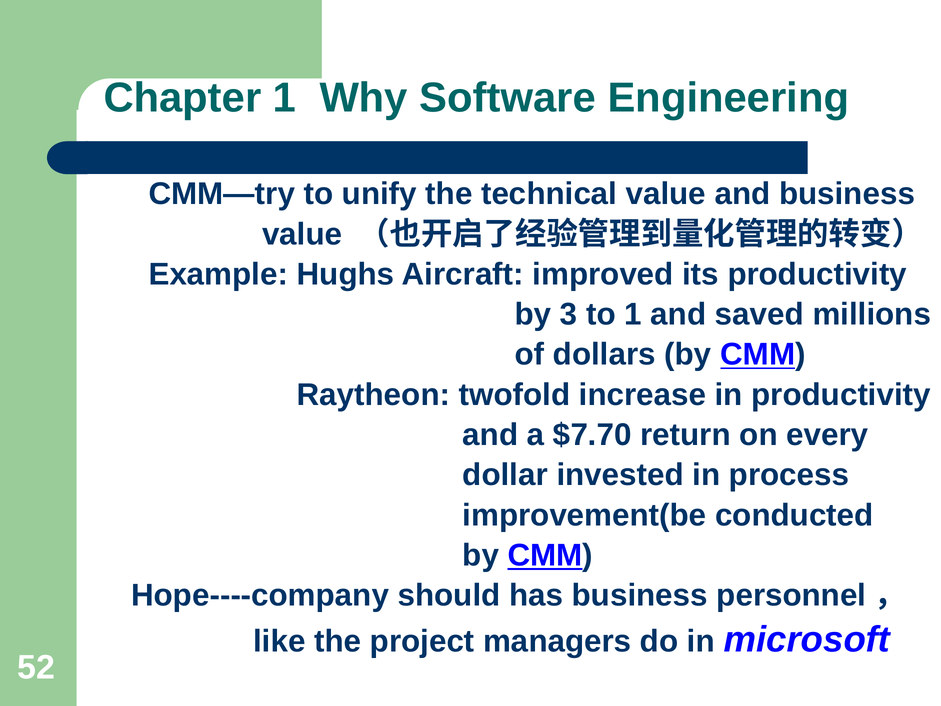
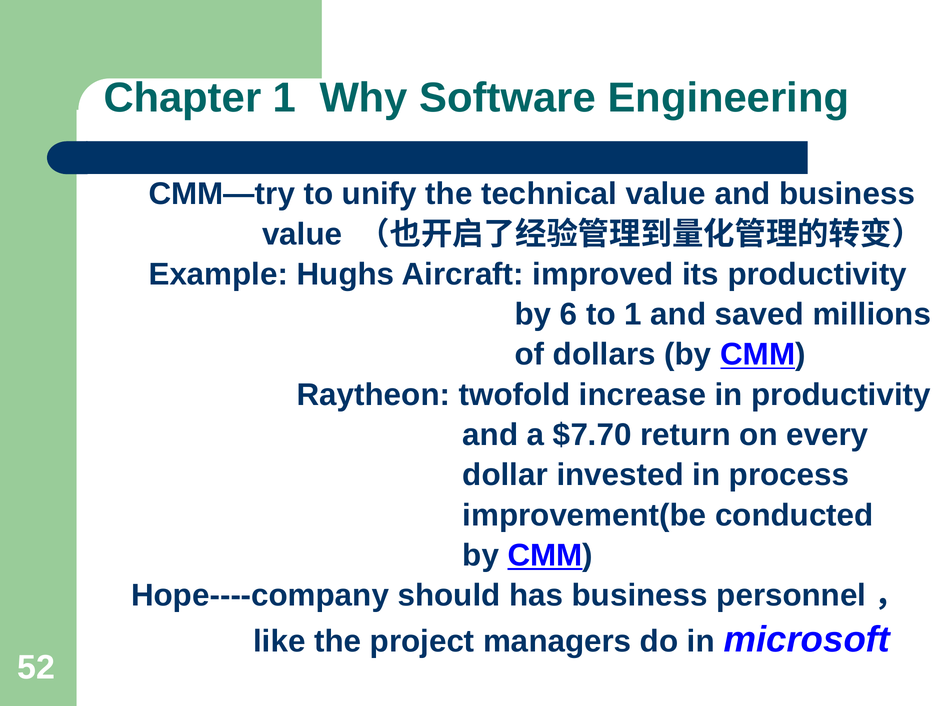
3: 3 -> 6
